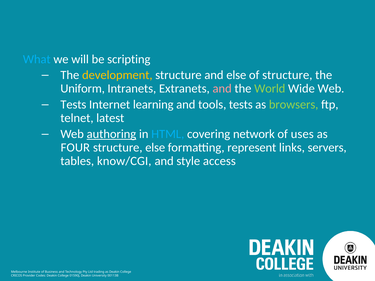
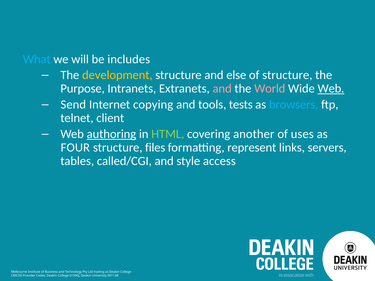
scripting: scripting -> includes
Uniform: Uniform -> Purpose
World colour: light green -> pink
Web at (331, 89) underline: none -> present
Tests at (73, 105): Tests -> Send
learning: learning -> copying
browsers colour: light green -> light blue
latest: latest -> client
HTML colour: light blue -> light green
network: network -> another
structure else: else -> files
know/CGI: know/CGI -> called/CGI
